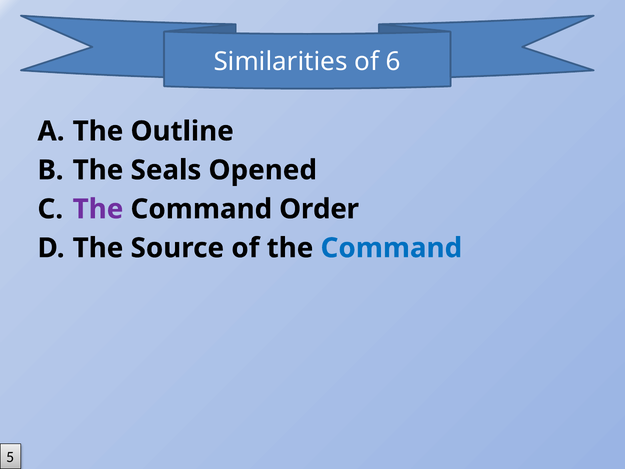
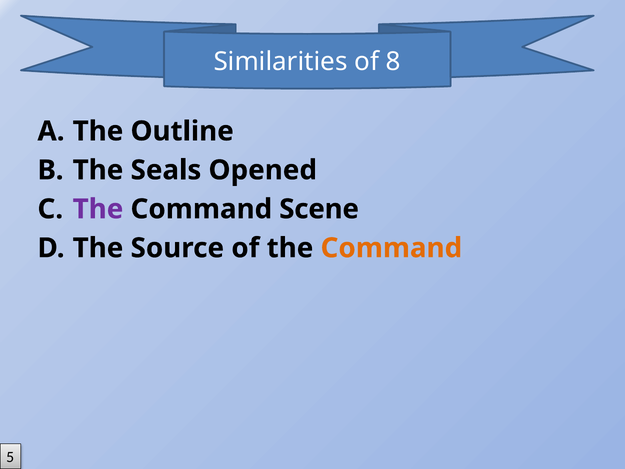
6: 6 -> 8
Order: Order -> Scene
Command at (391, 248) colour: blue -> orange
